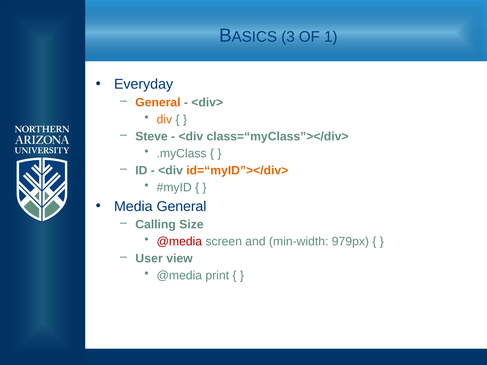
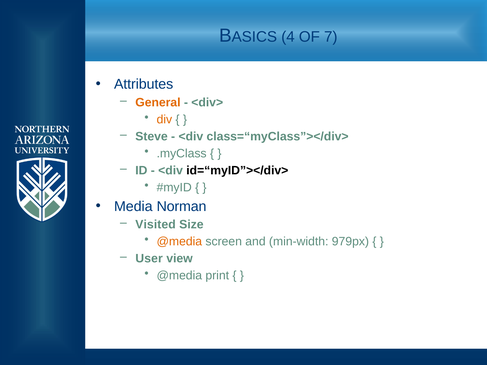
3: 3 -> 4
1: 1 -> 7
Everyday: Everyday -> Attributes
id=“myID”></div> colour: orange -> black
Media General: General -> Norman
Calling: Calling -> Visited
@media at (179, 242) colour: red -> orange
